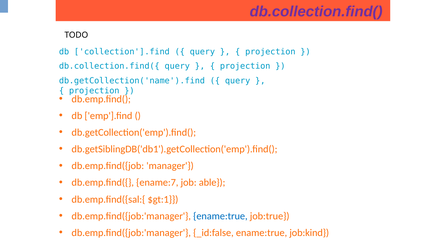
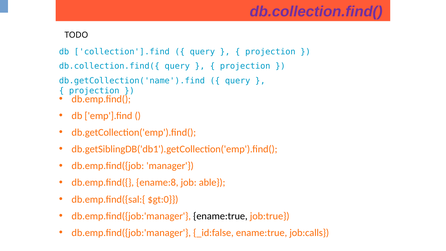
ename:7: ename:7 -> ename:8
$gt:1: $gt:1 -> $gt:0
ename:true at (220, 216) colour: blue -> black
job:kind: job:kind -> job:calls
